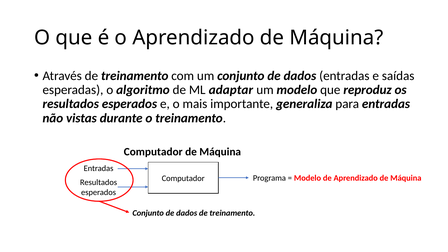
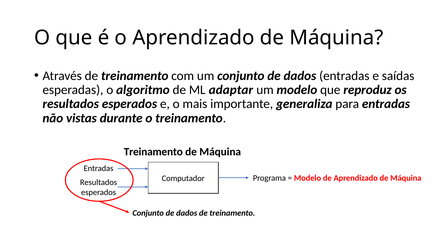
Computador at (153, 152): Computador -> Treinamento
